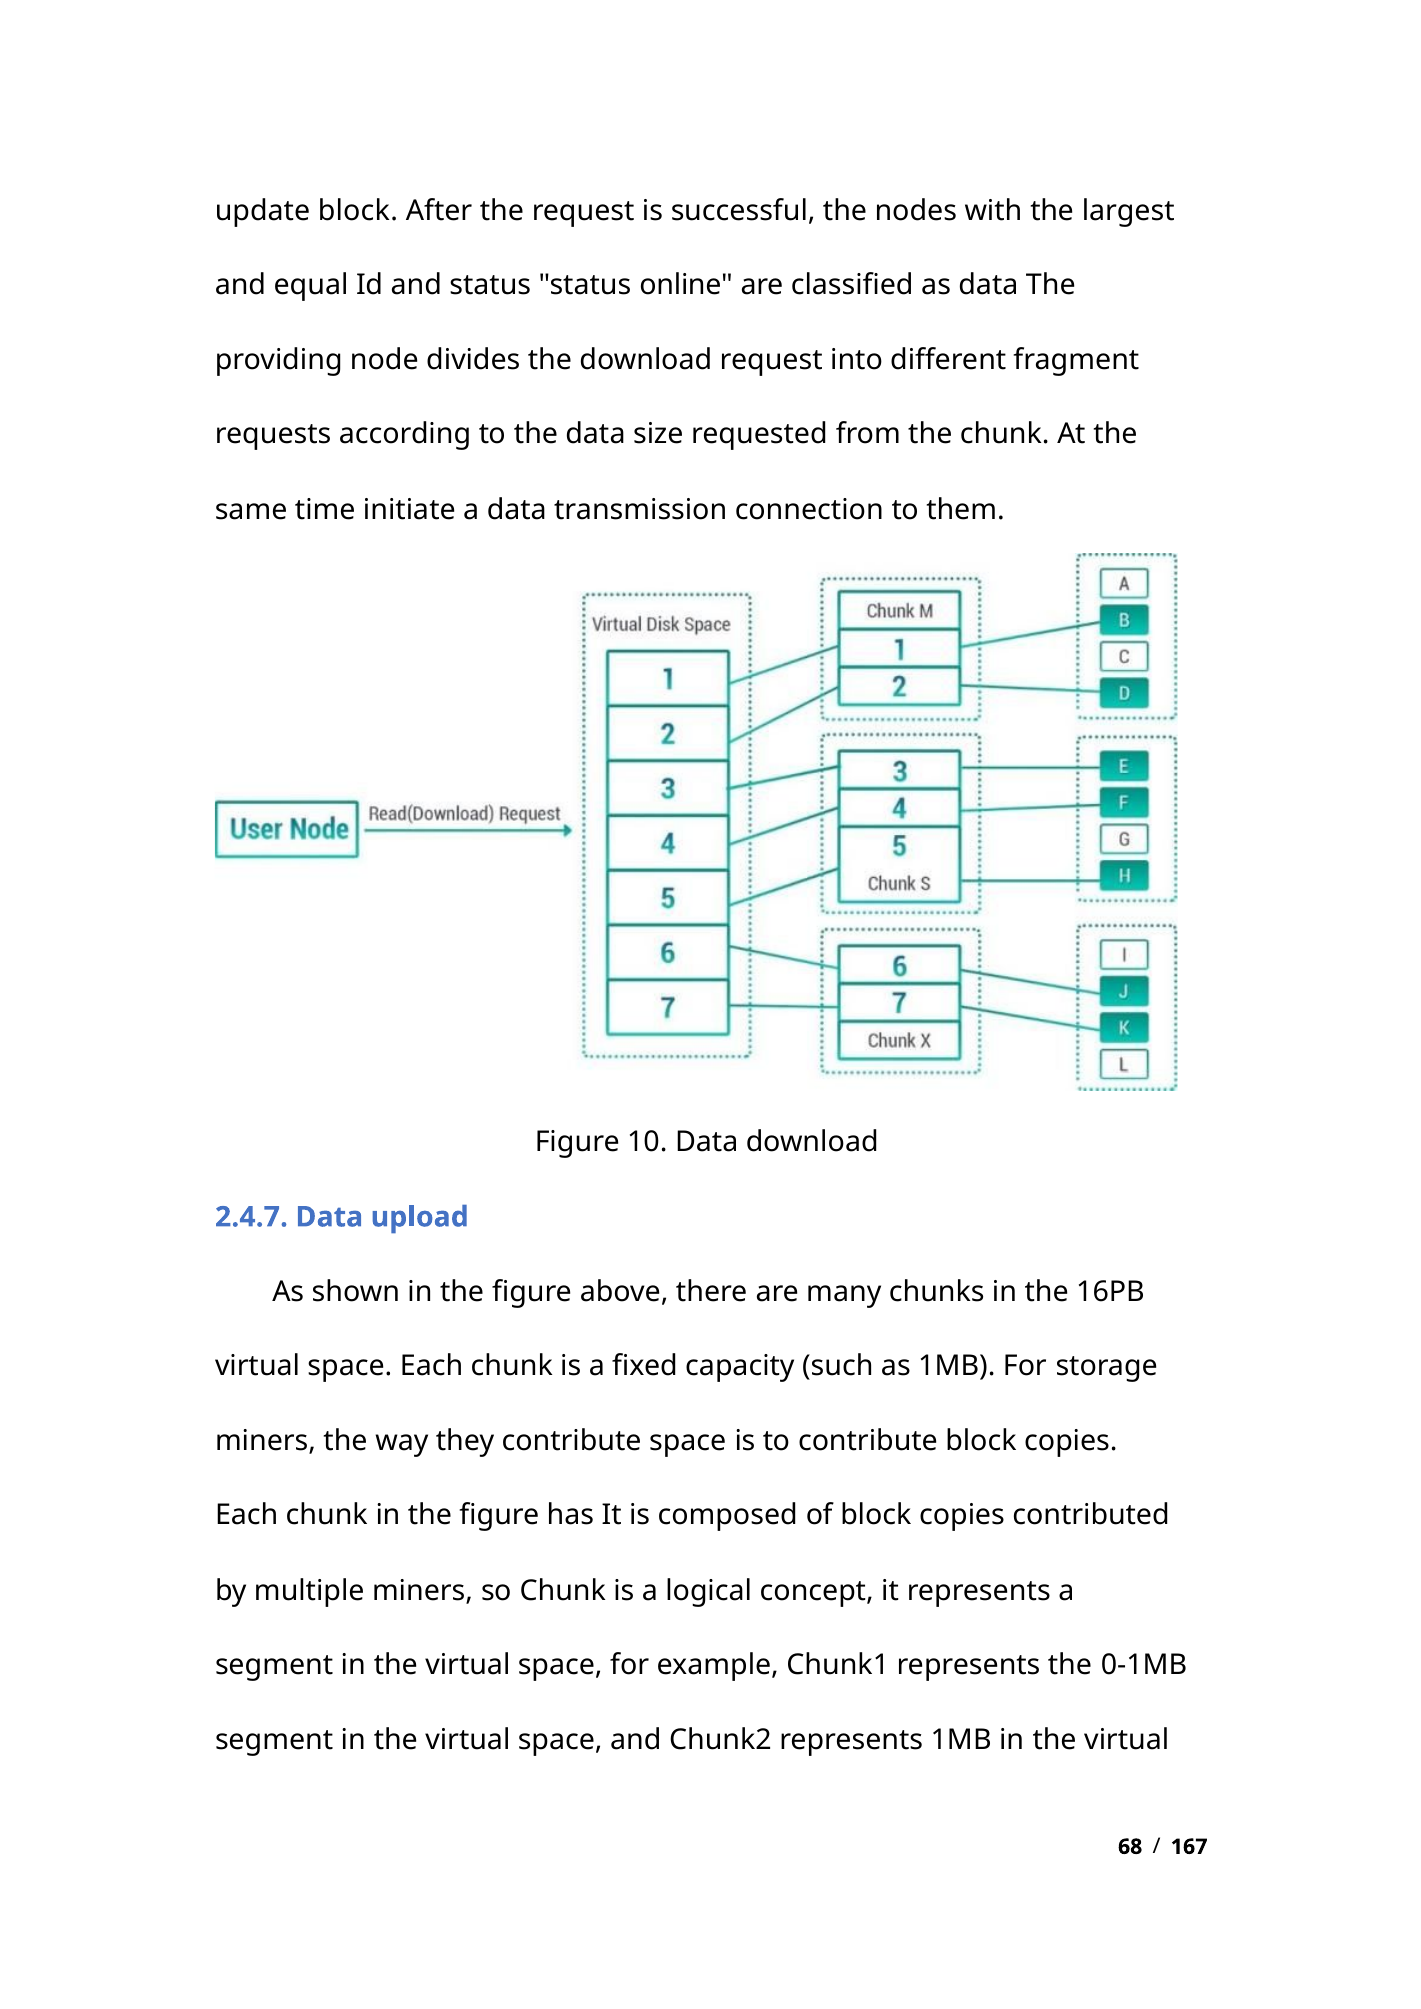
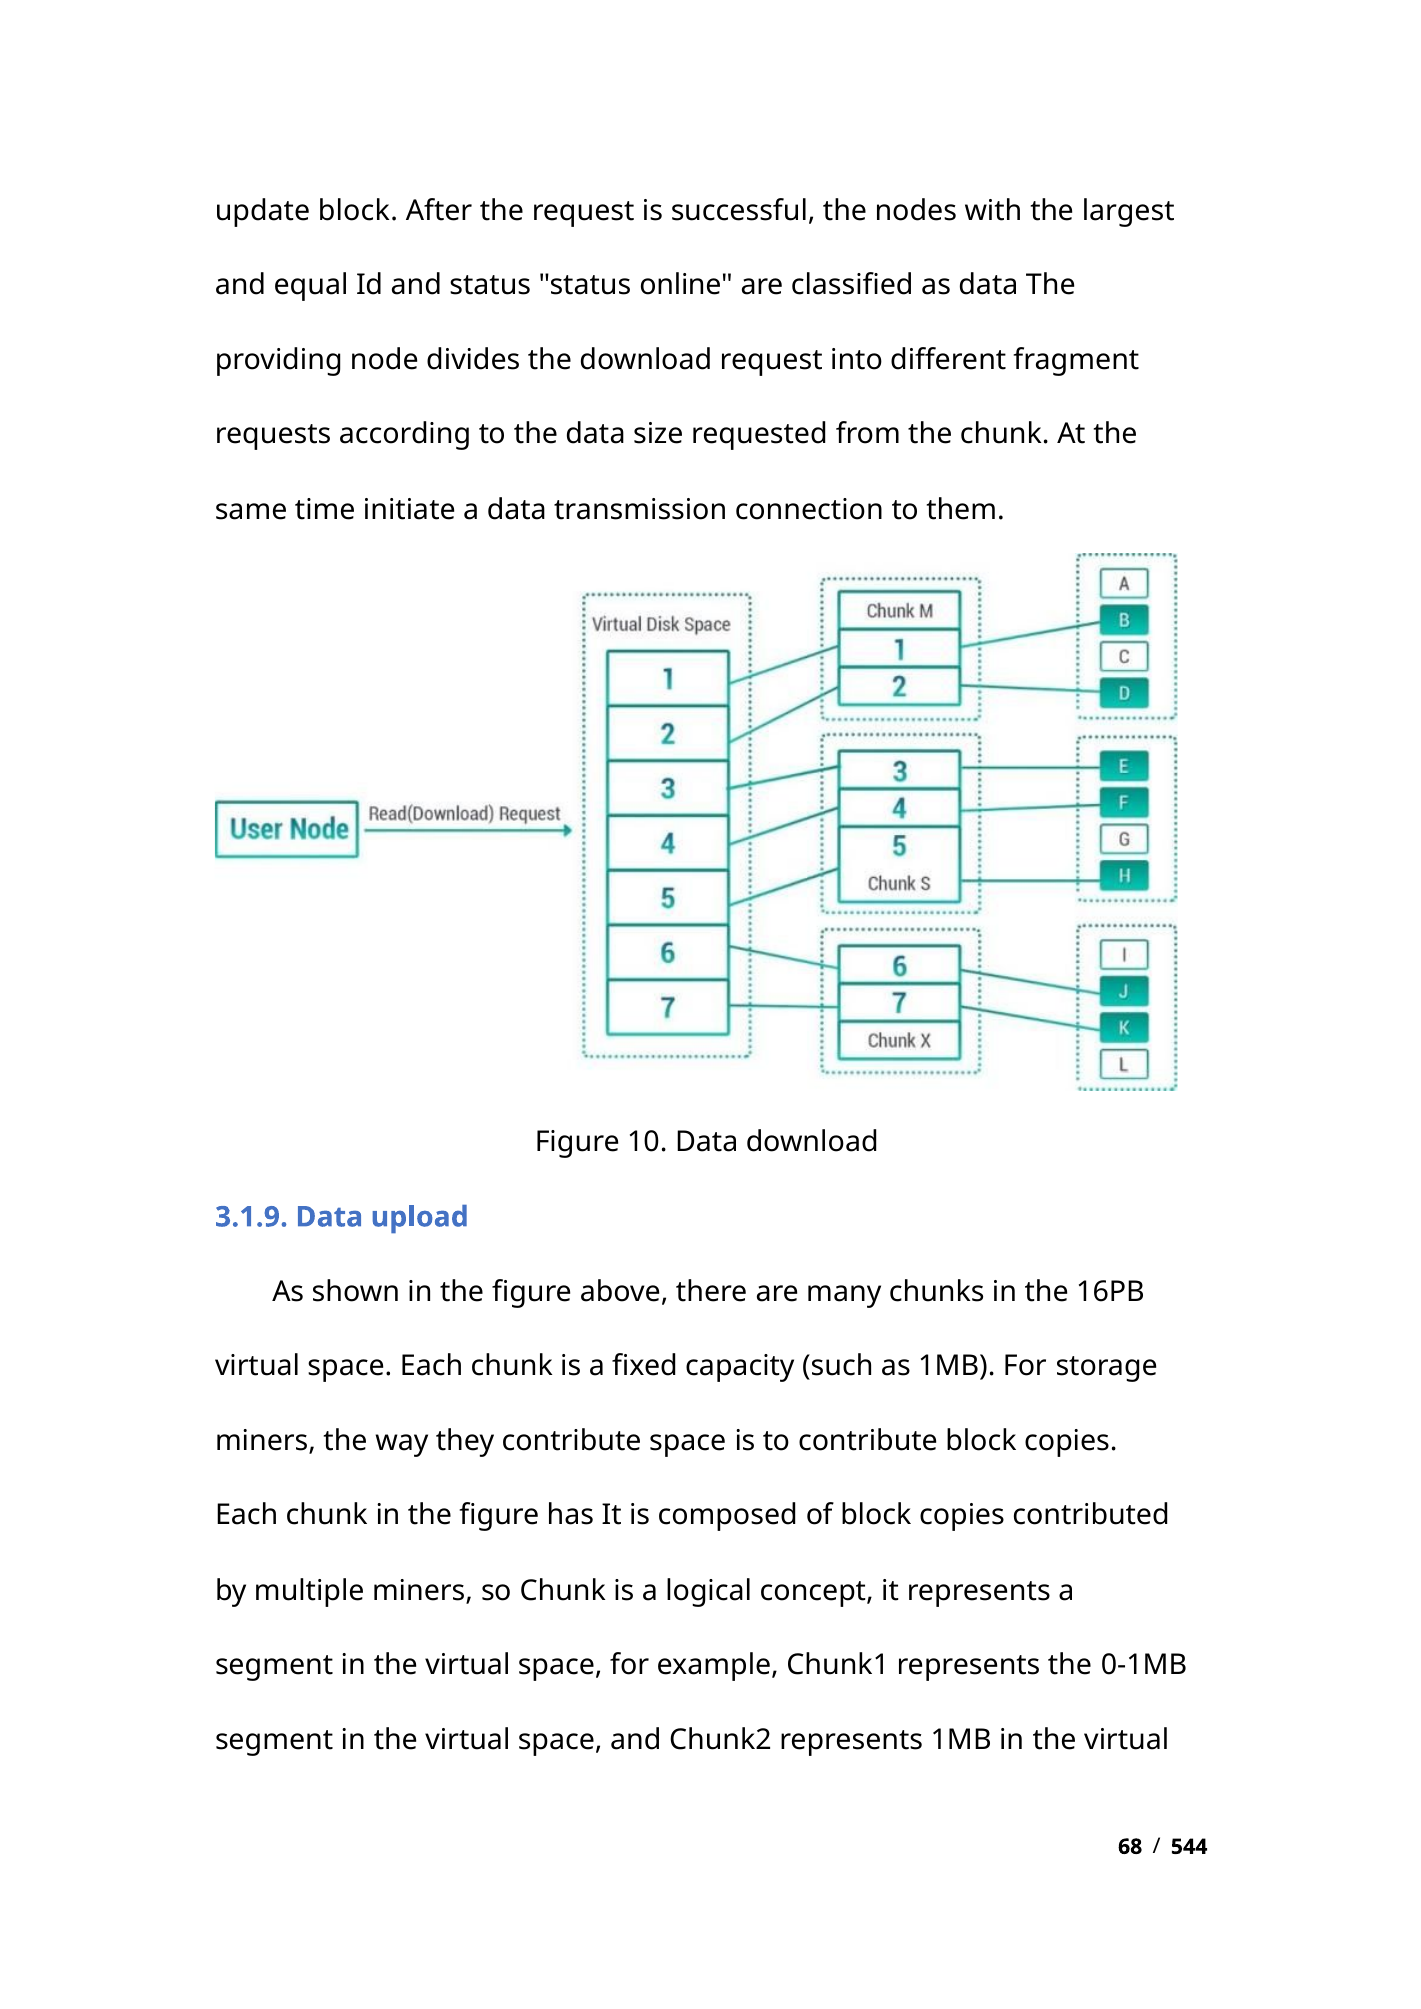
2.4.7: 2.4.7 -> 3.1.9
167: 167 -> 544
